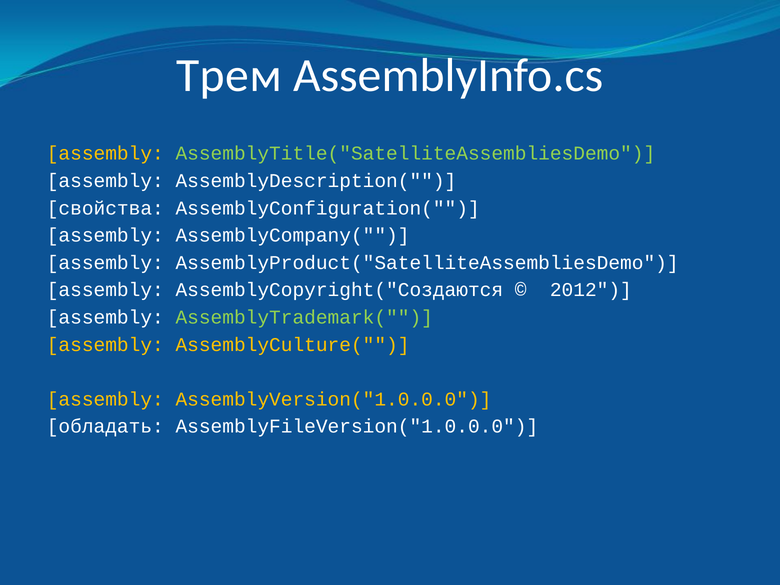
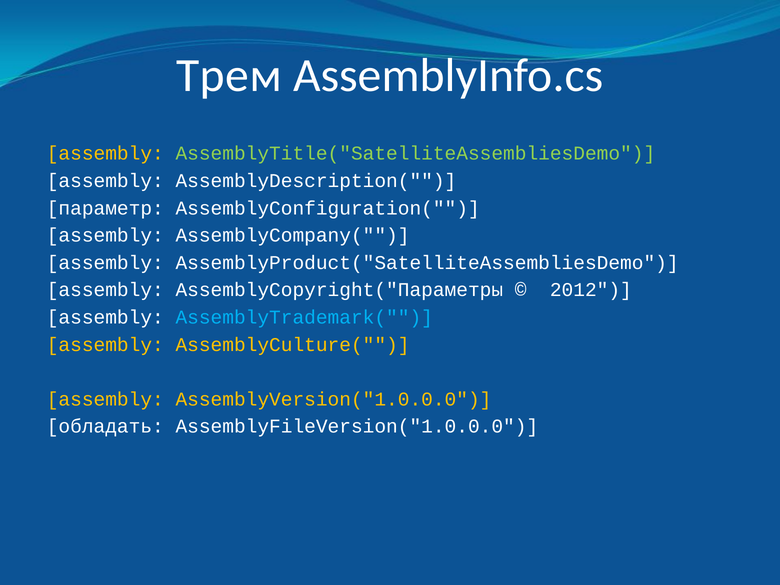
свойства: свойства -> параметр
AssemblyCopyright("Создаются: AssemblyCopyright("Создаются -> AssemblyCopyright("Параметры
AssemblyTrademark( colour: light green -> light blue
